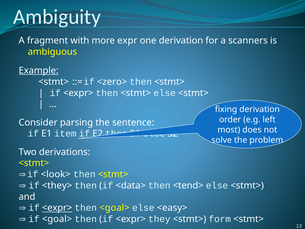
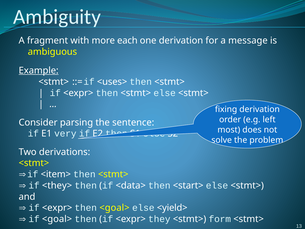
expr: expr -> each
scanners: scanners -> message
<zero>: <zero> -> <uses>
item: item -> very
<look>: <look> -> <item>
<tend>: <tend> -> <start>
<expr> at (57, 208) underline: present -> none
<easy>: <easy> -> <yield>
